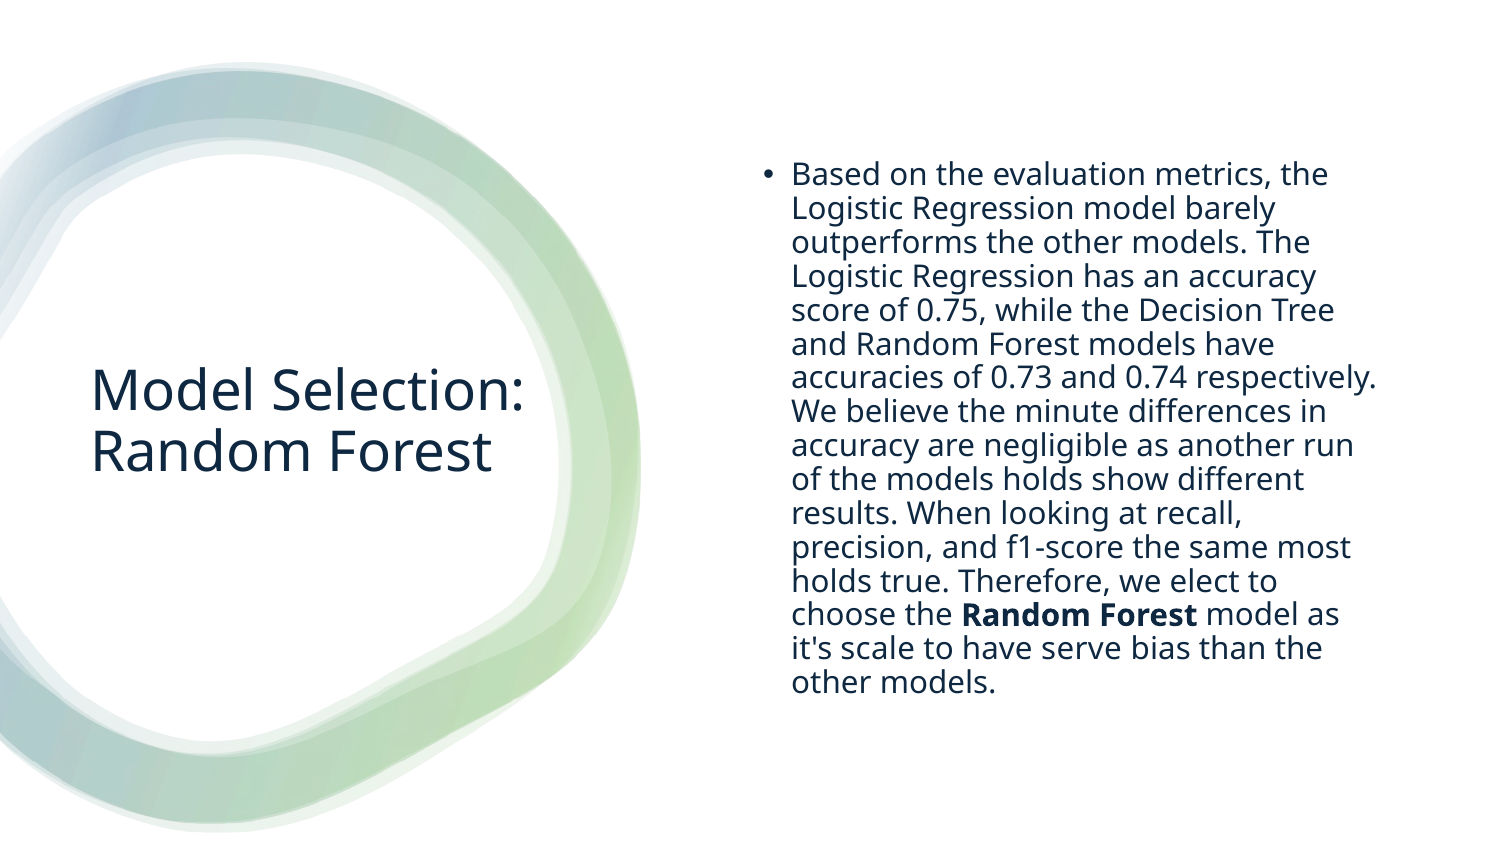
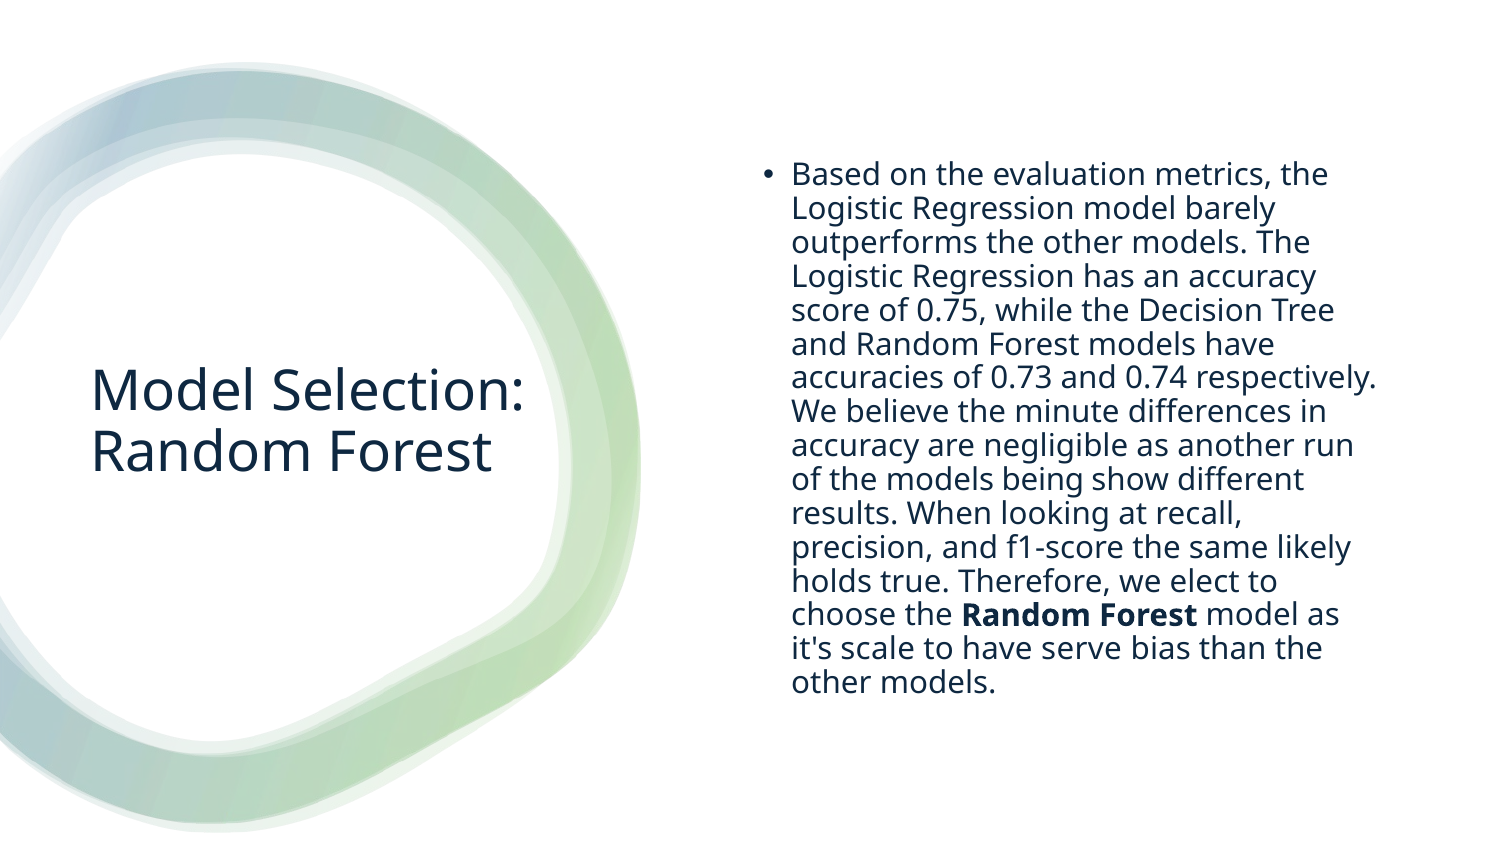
models holds: holds -> being
most: most -> likely
